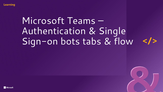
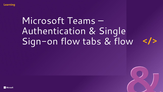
Sign-on bots: bots -> flow
